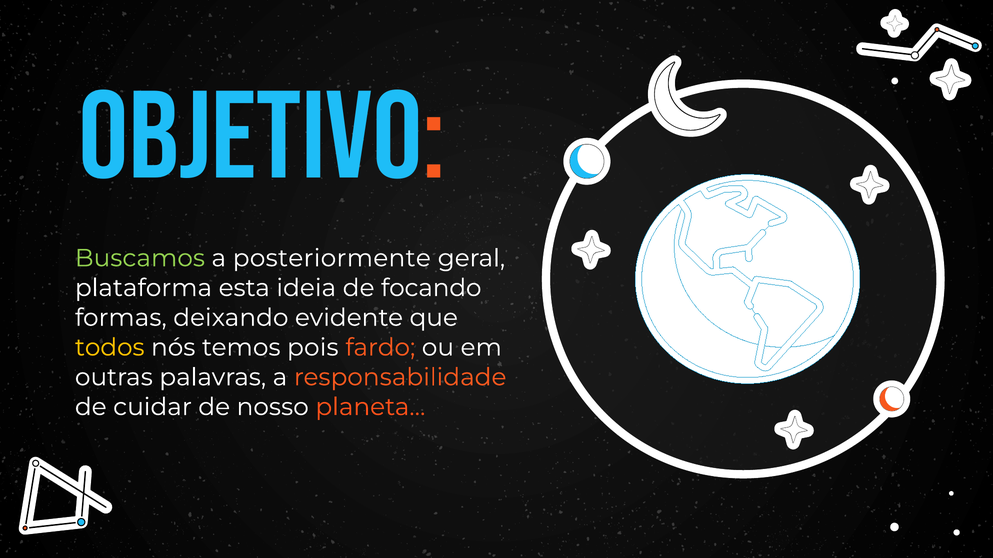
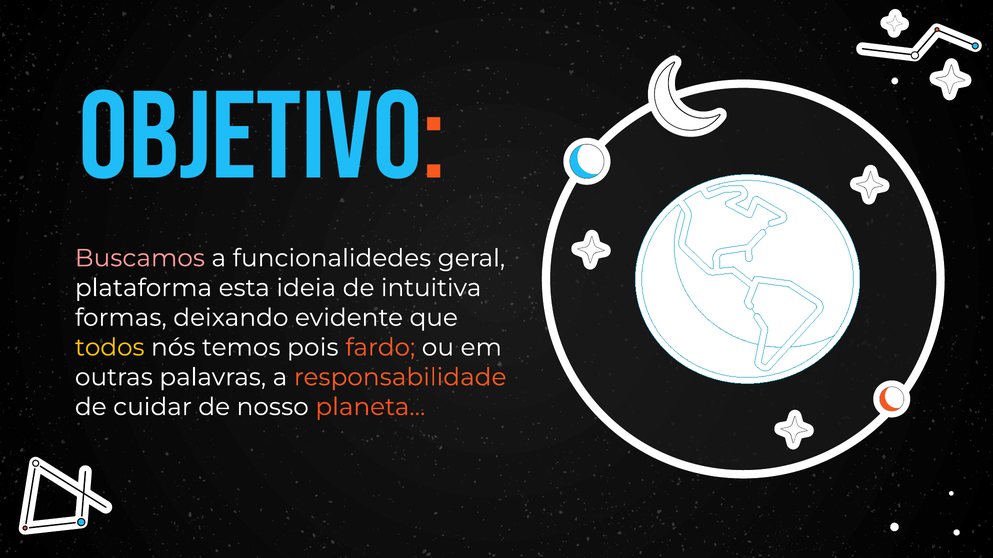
Buscamos colour: light green -> pink
posteriormente: posteriormente -> funcionalidedes
focando: focando -> intuitiva
